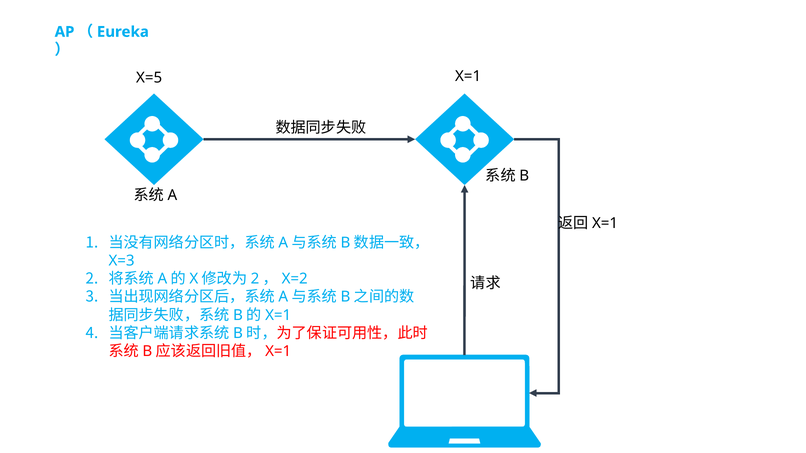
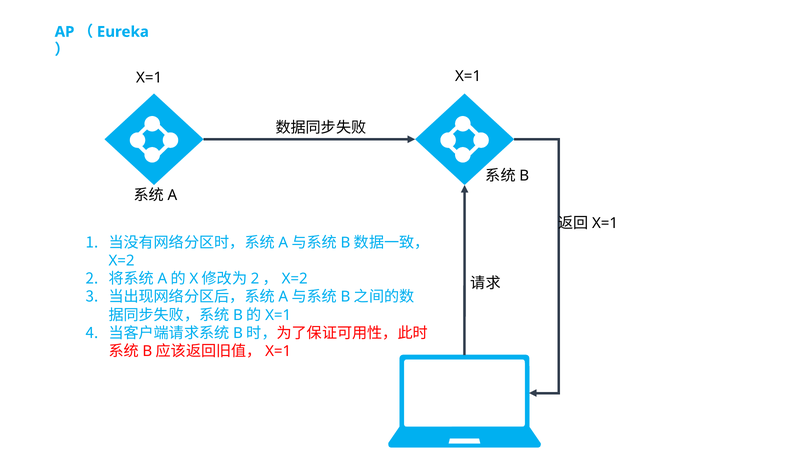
X=5 at (149, 78): X=5 -> X=1
X=3: X=3 -> X=2
